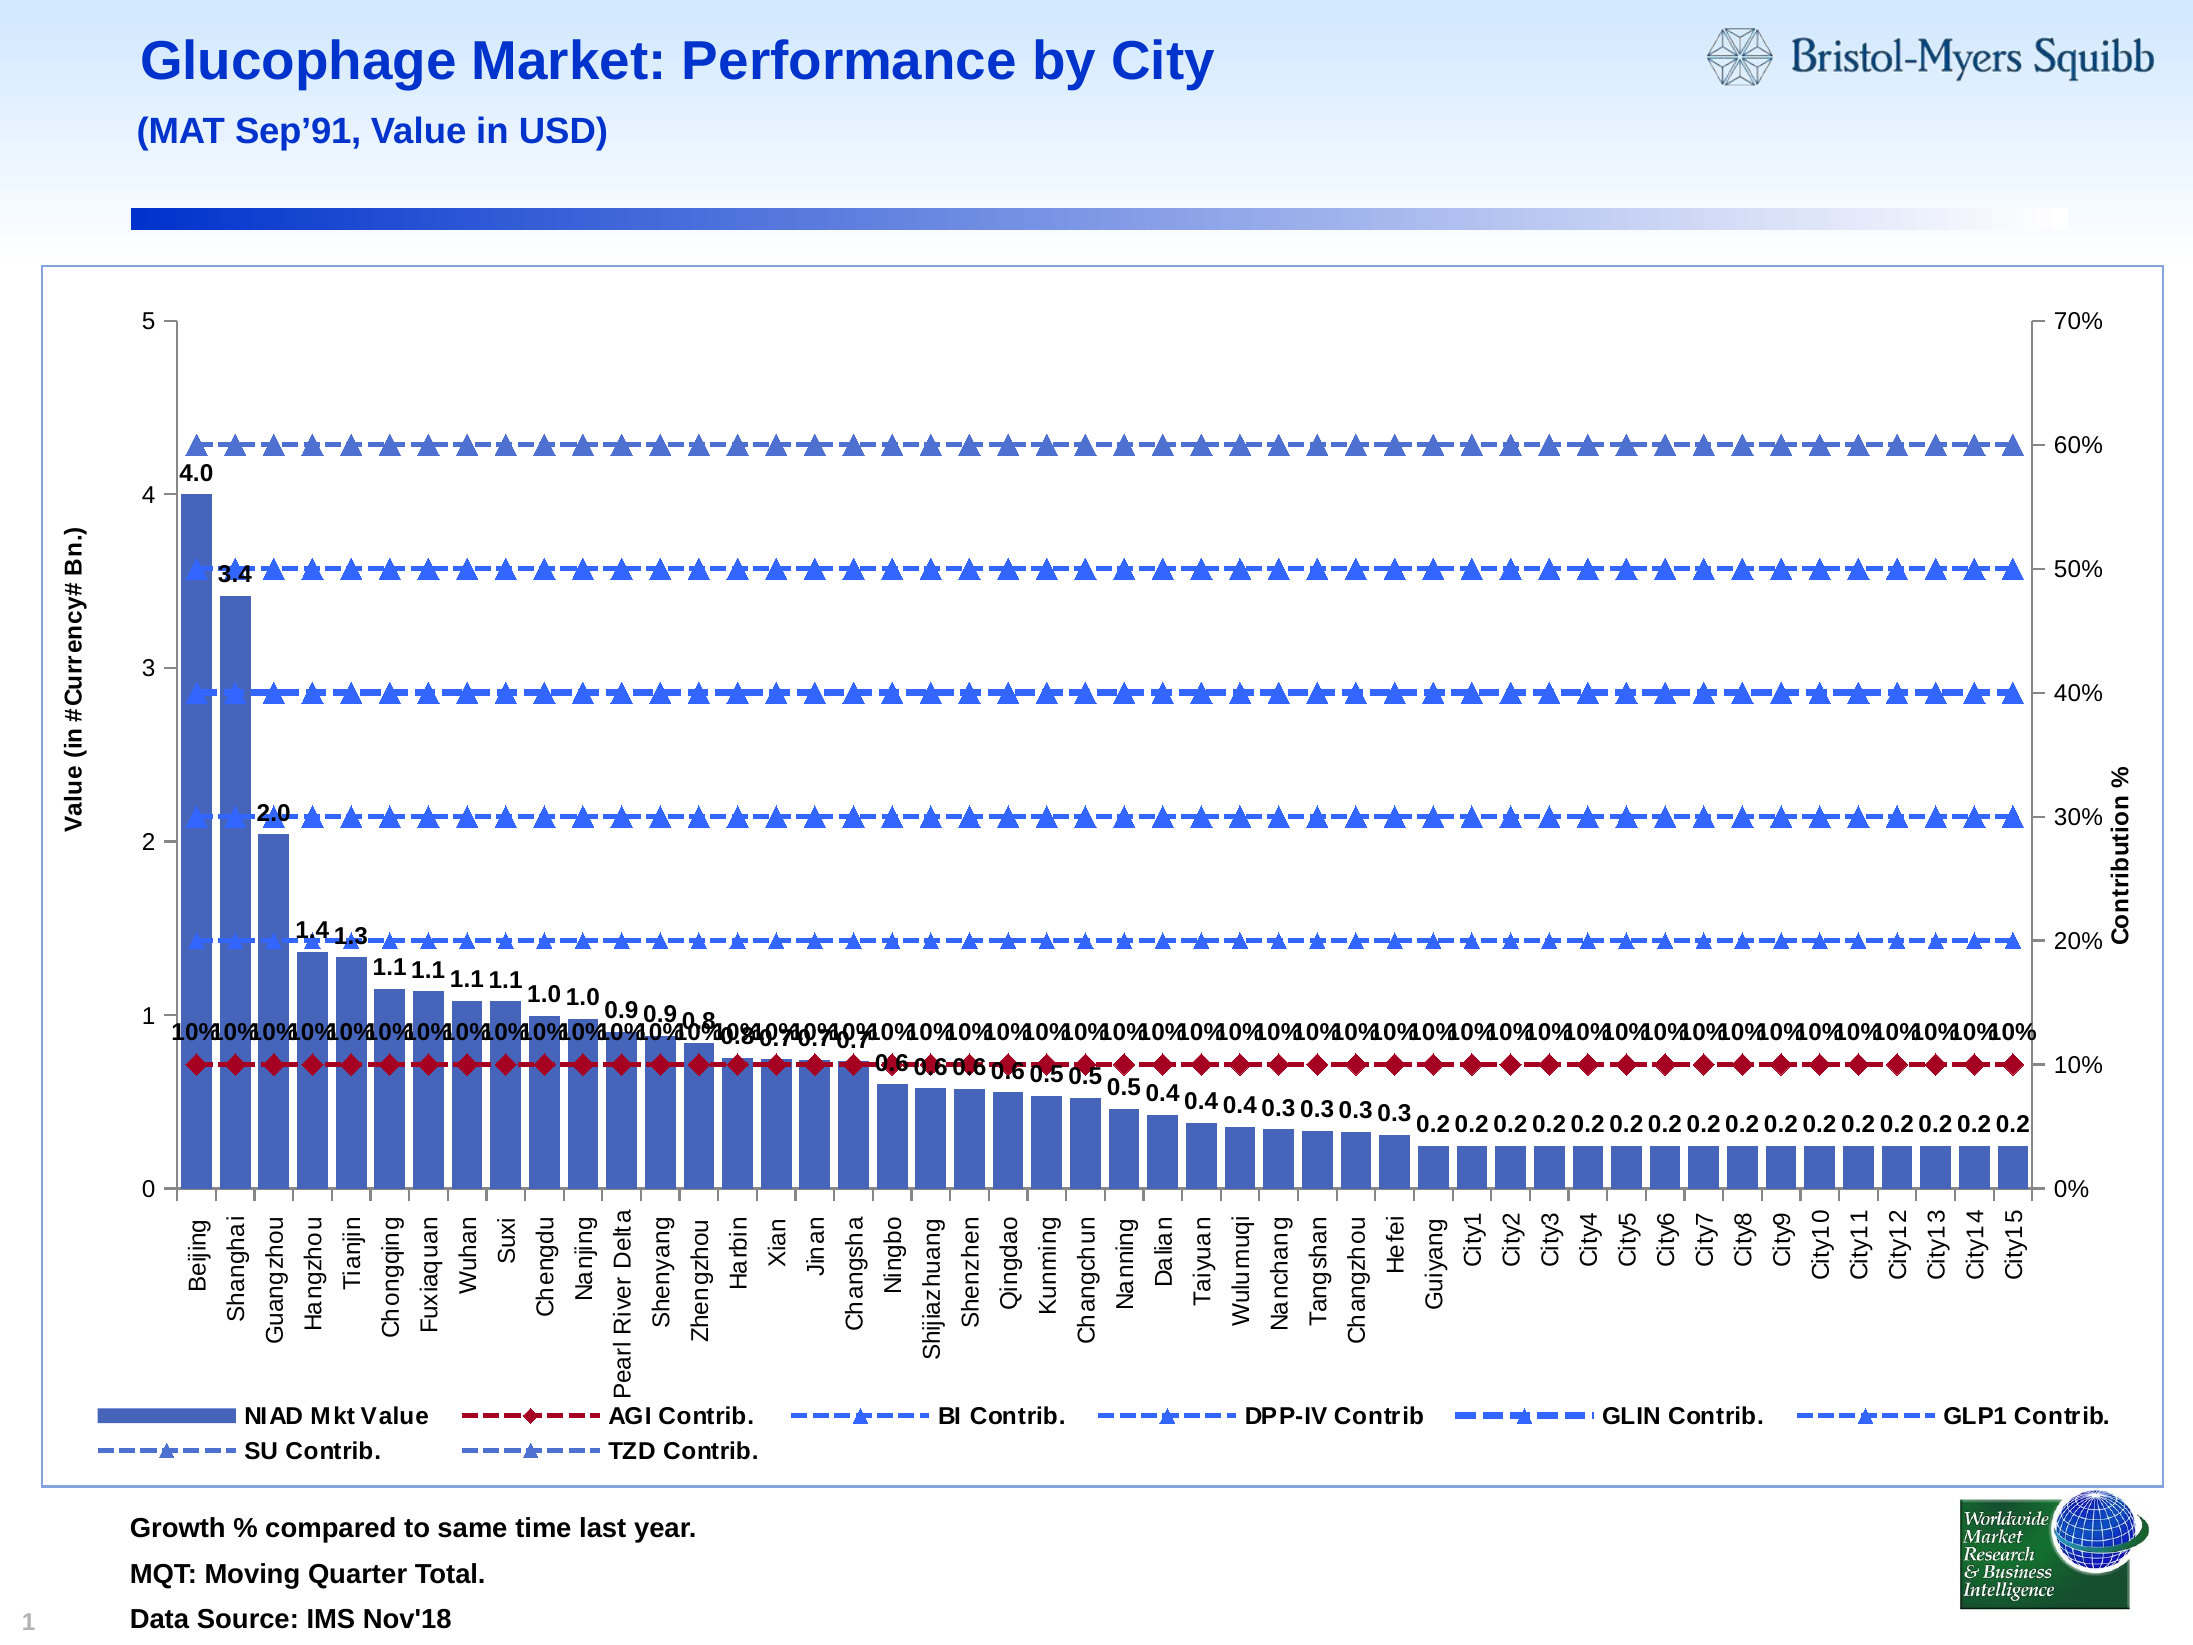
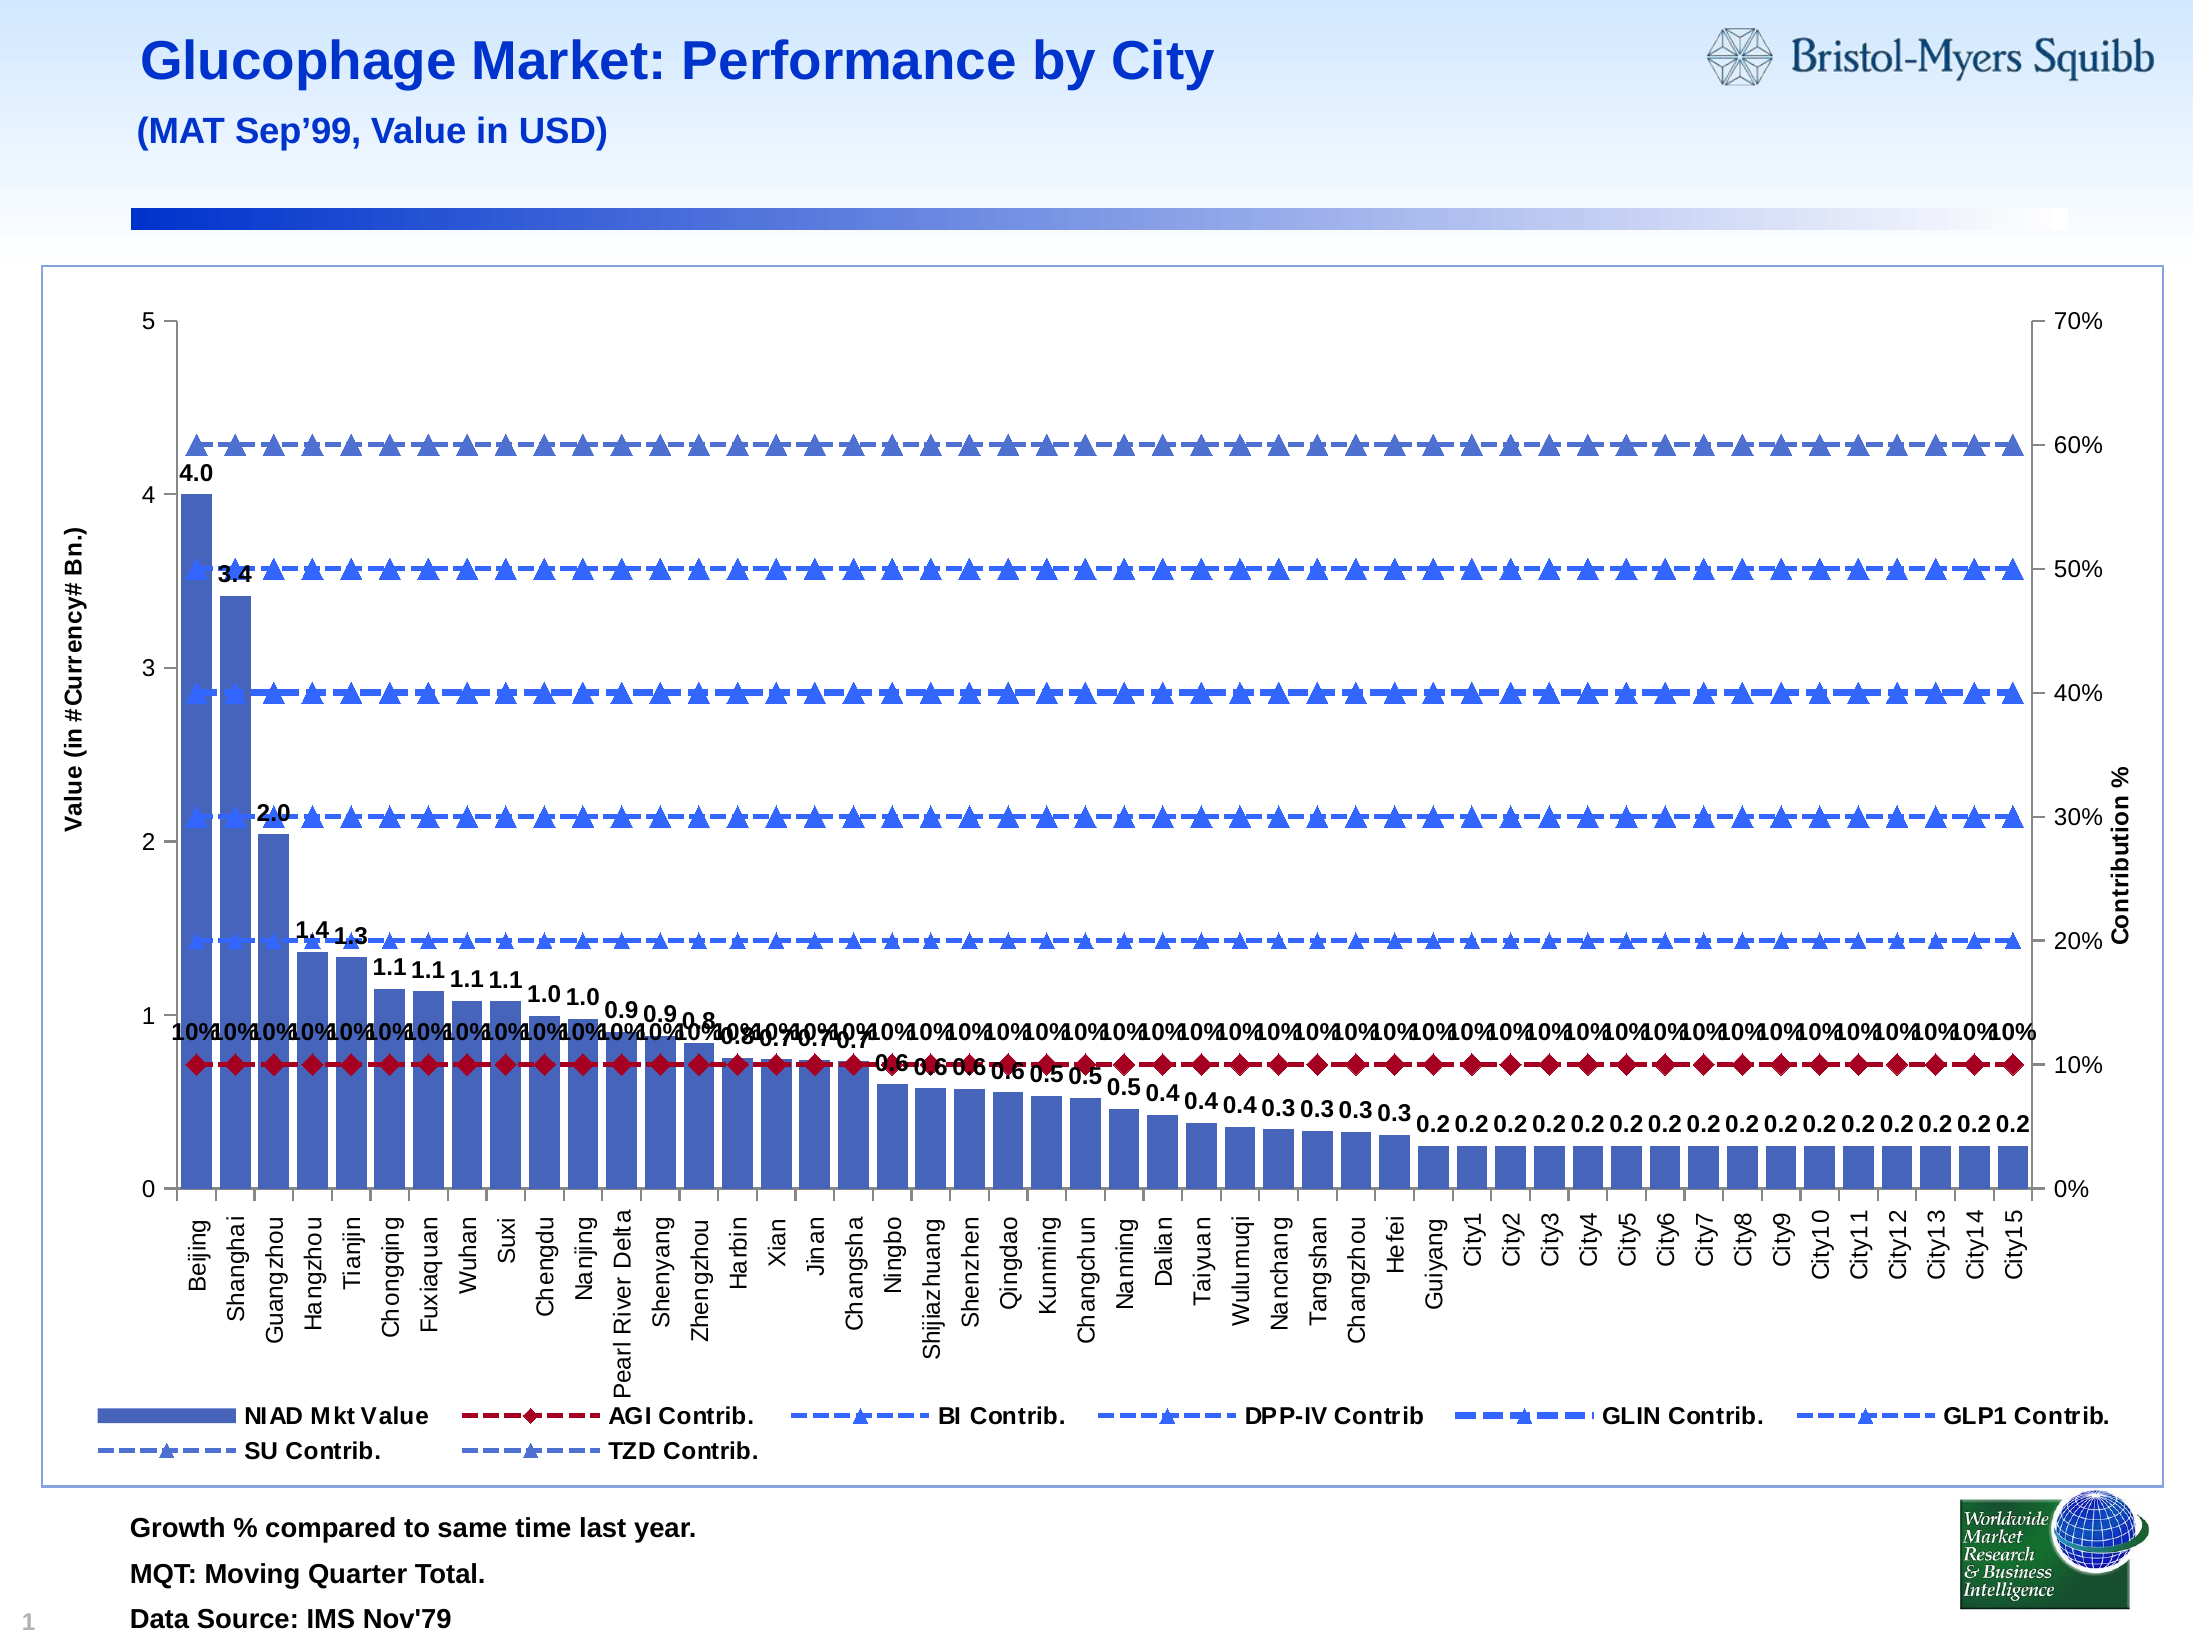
Sep’91: Sep’91 -> Sep’99
Nov'18: Nov'18 -> Nov'79
